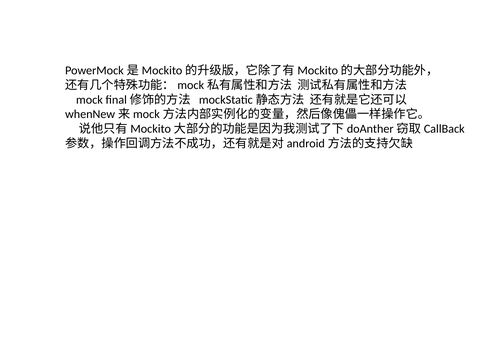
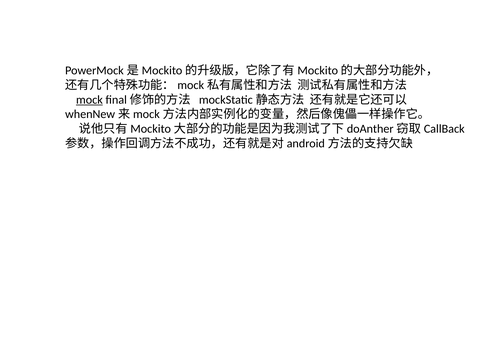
mock underline: none -> present
